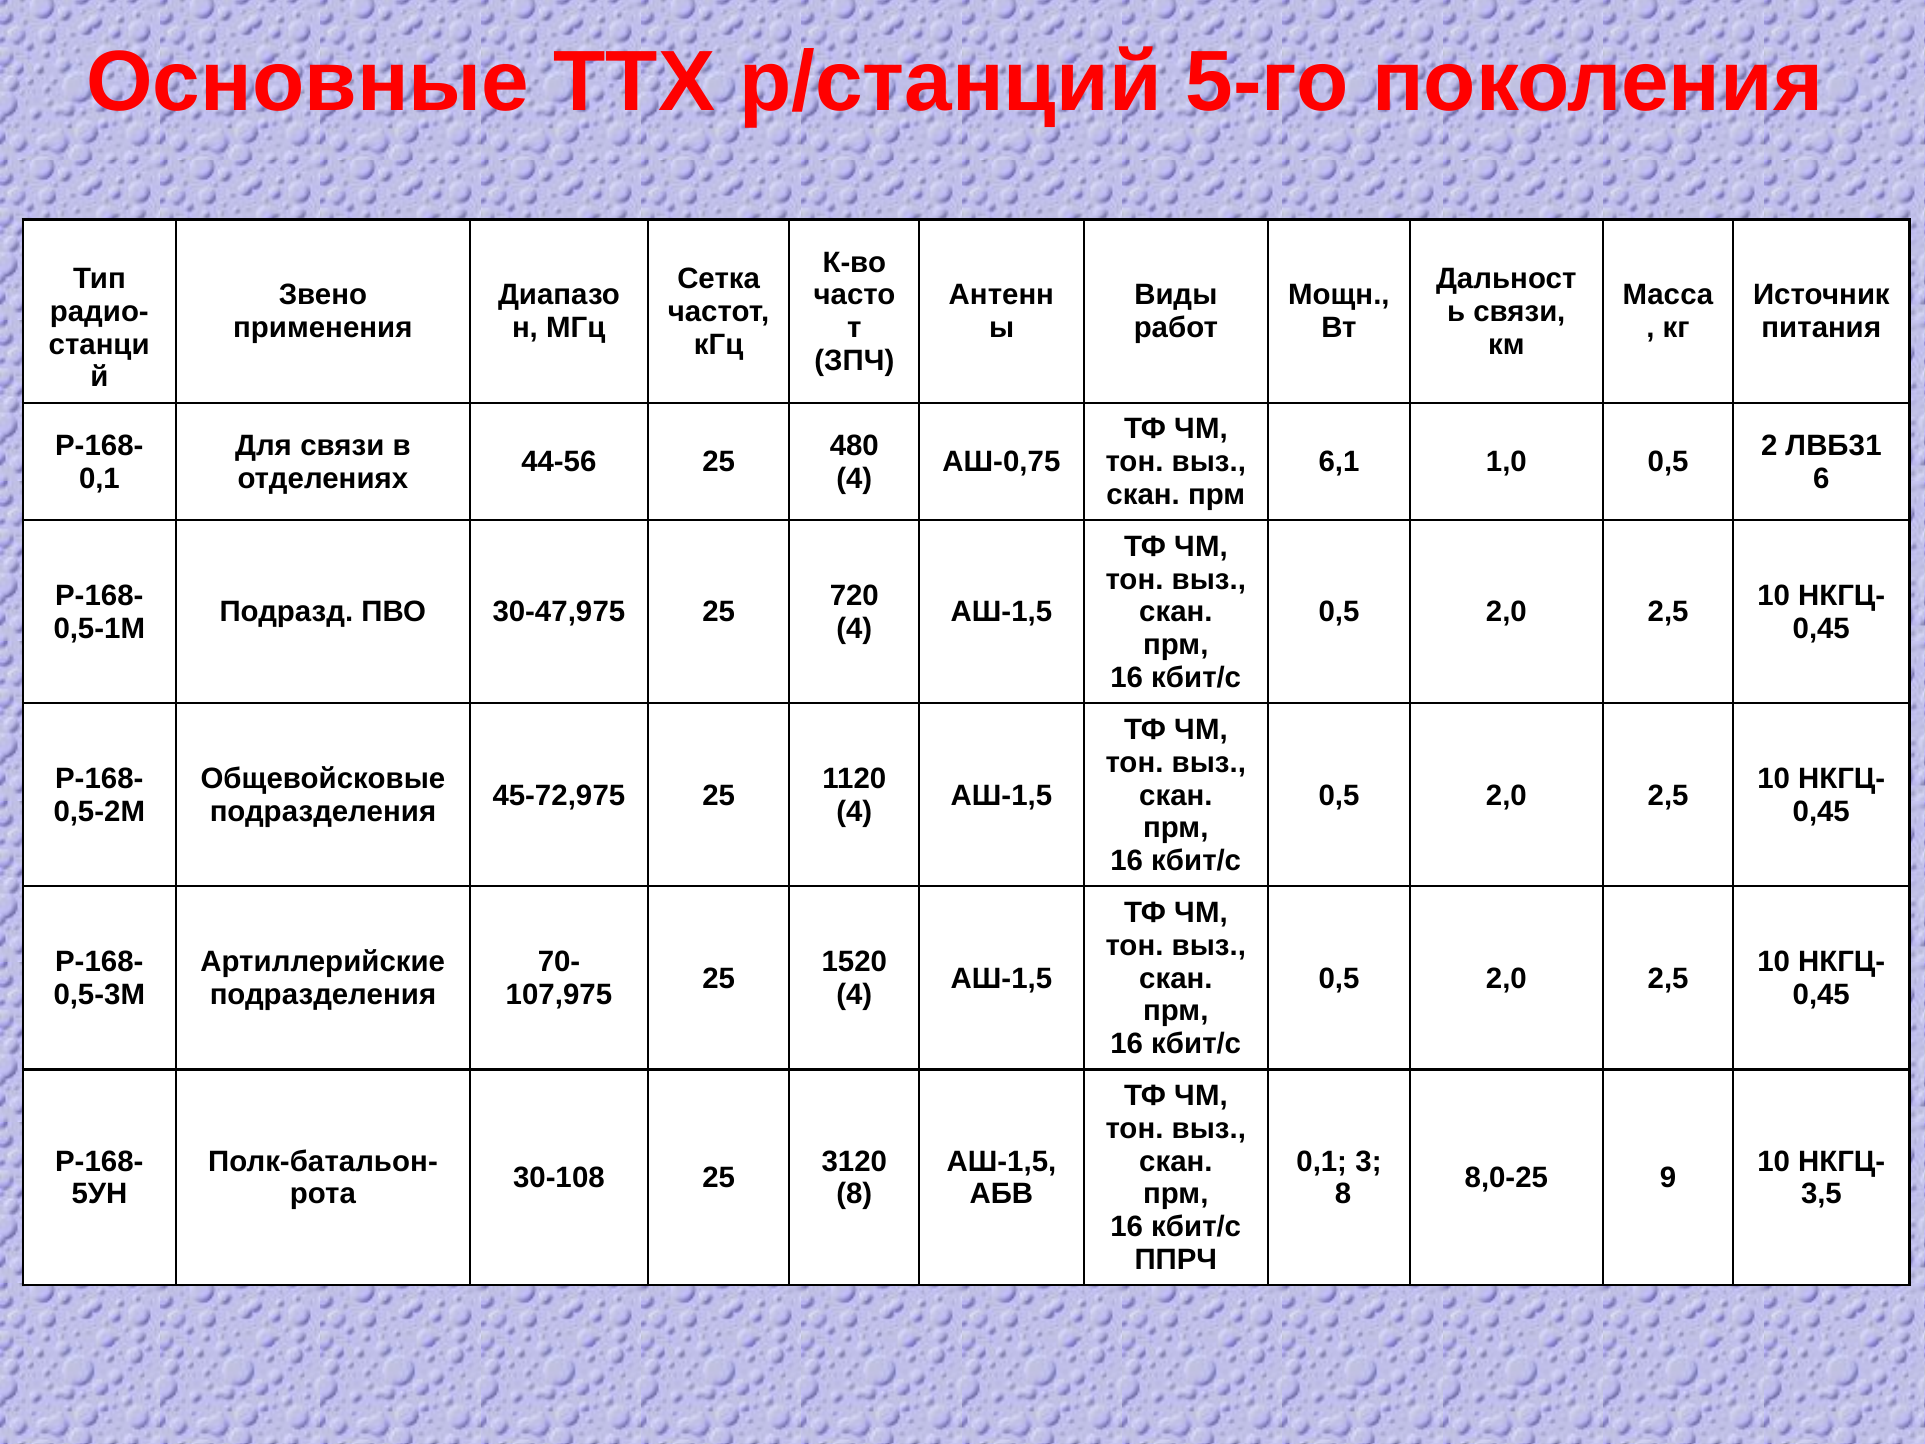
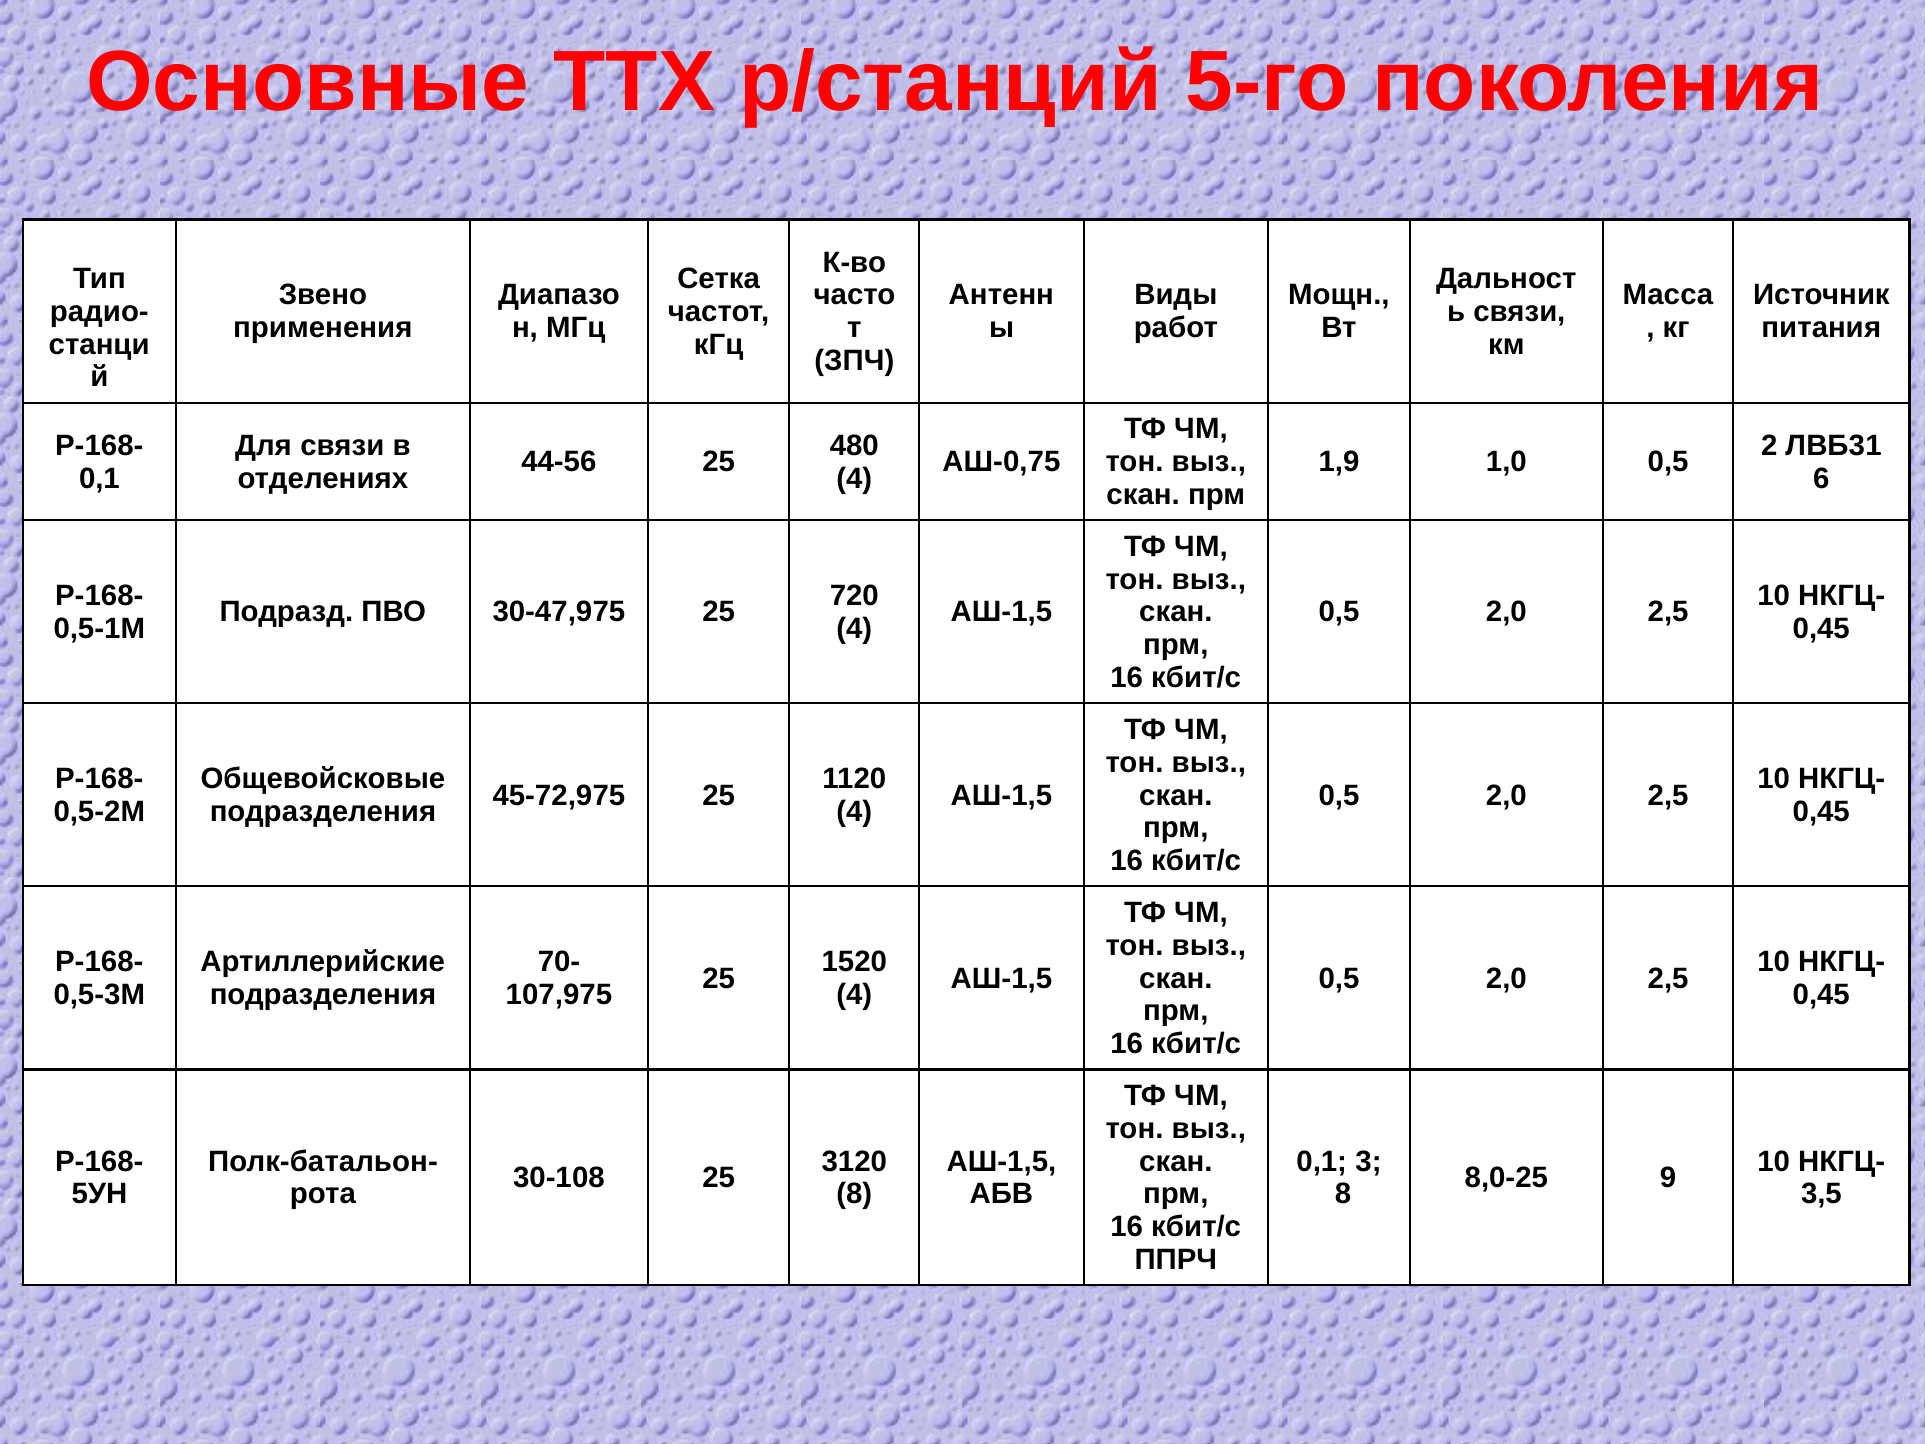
6,1: 6,1 -> 1,9
